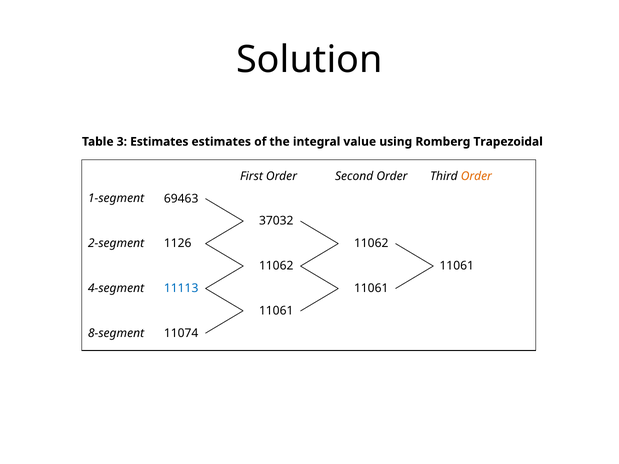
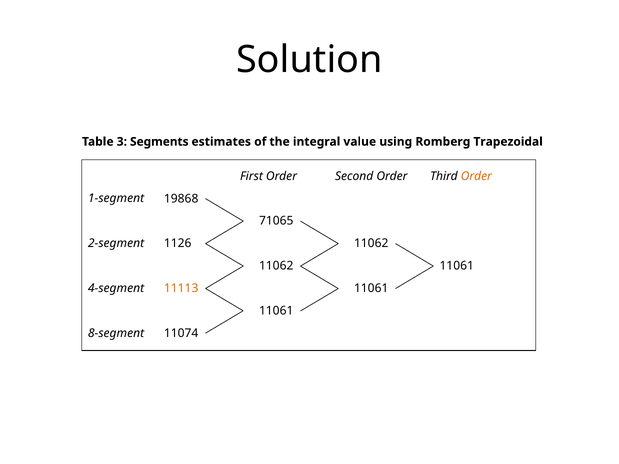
3 Estimates: Estimates -> Segments
69463: 69463 -> 19868
37032: 37032 -> 71065
11113 colour: blue -> orange
